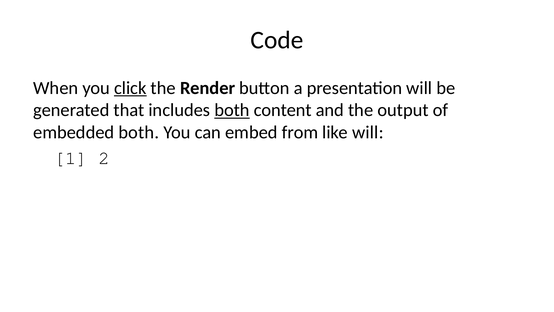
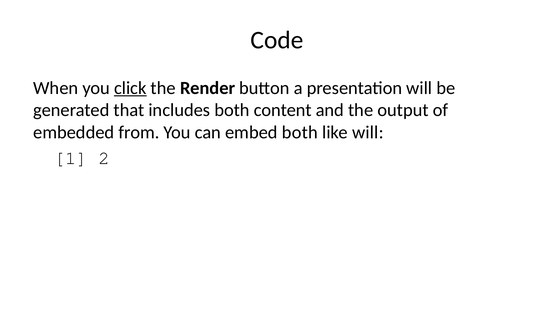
both at (232, 110) underline: present -> none
embedded both: both -> from
embed from: from -> both
